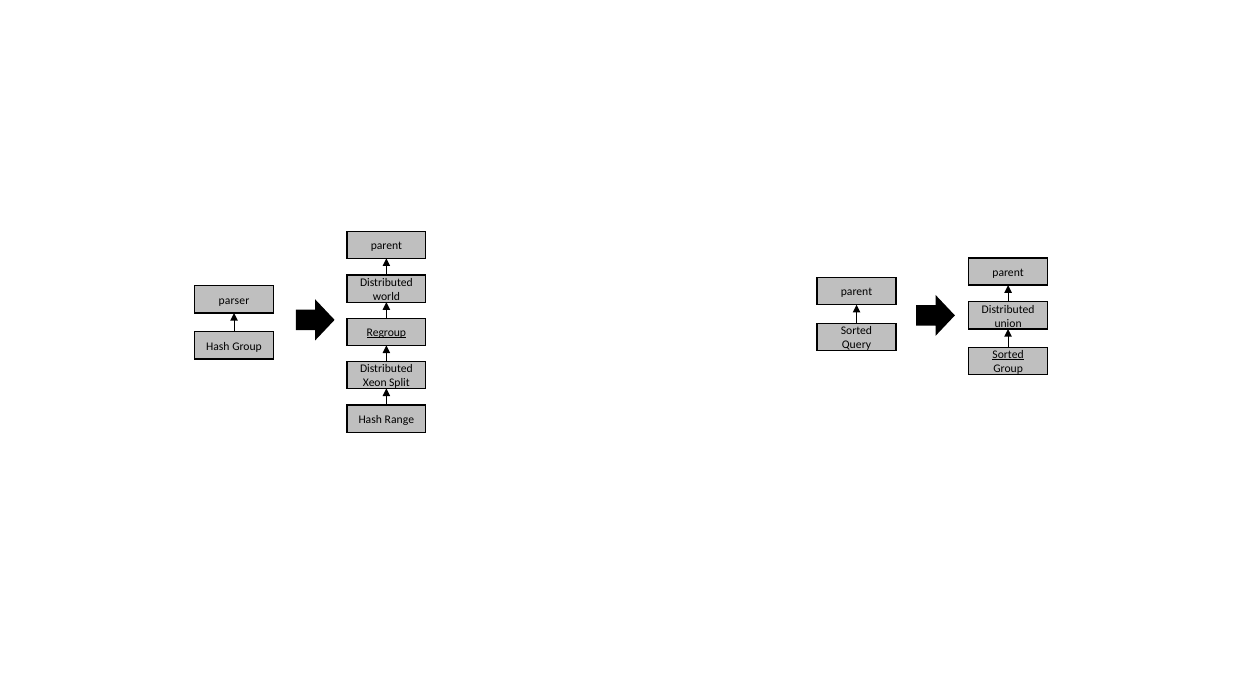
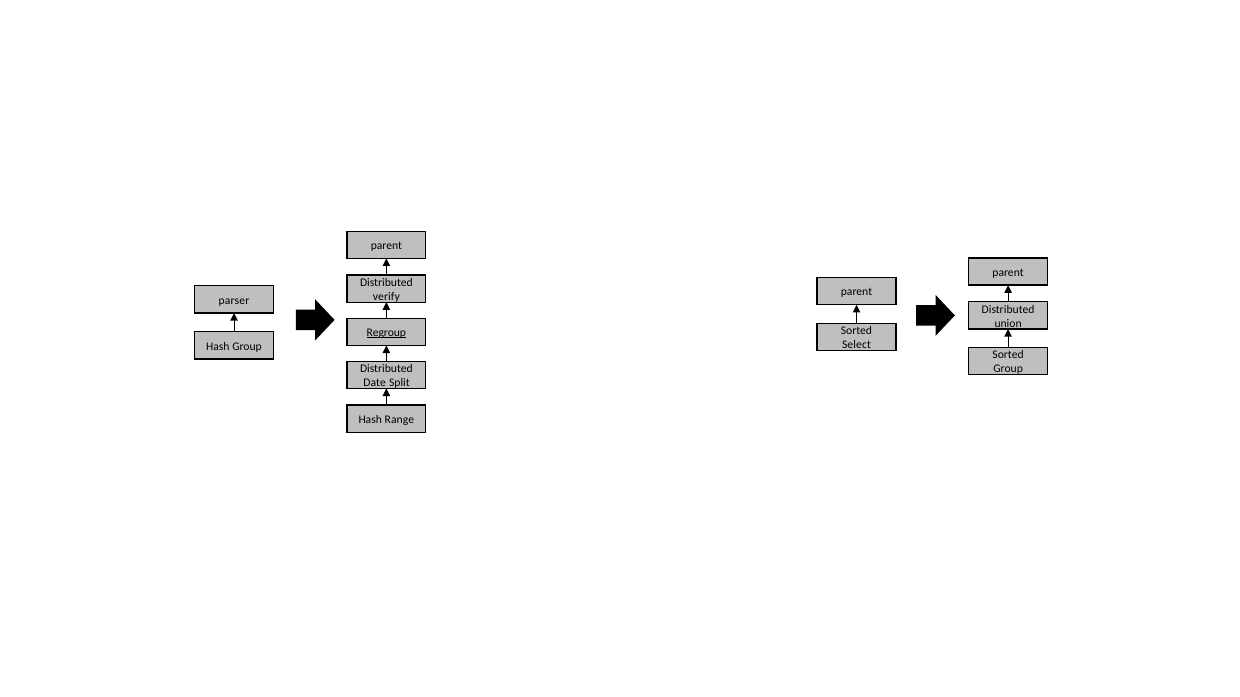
world: world -> verify
Query: Query -> Select
Sorted at (1008, 355) underline: present -> none
Xeon: Xeon -> Date
